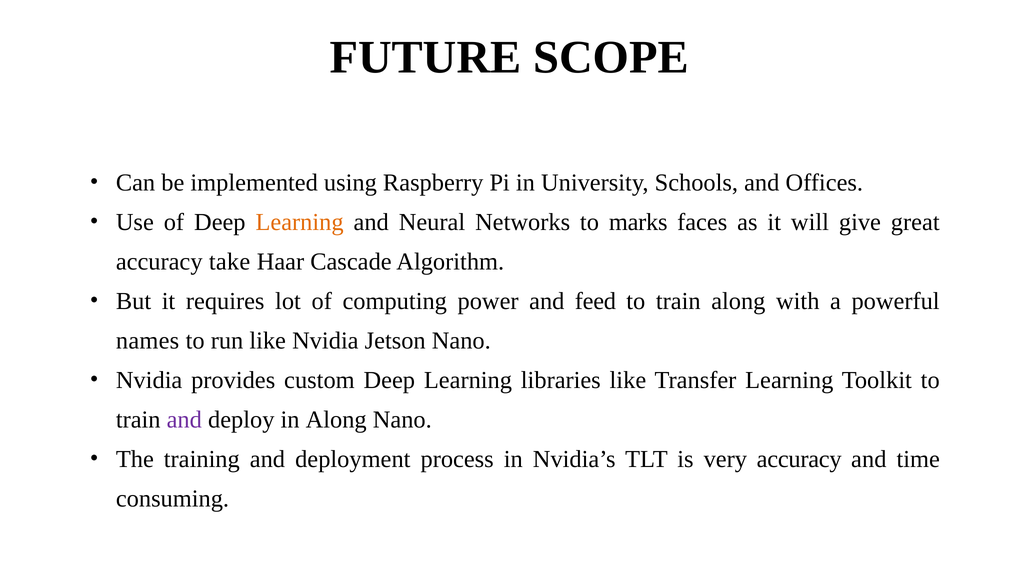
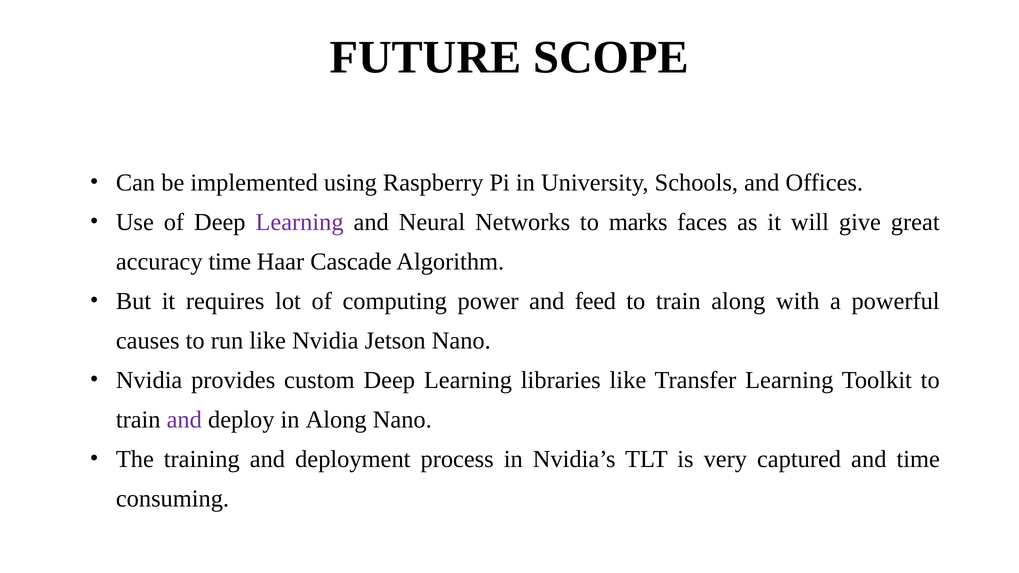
Learning at (300, 222) colour: orange -> purple
accuracy take: take -> time
names: names -> causes
very accuracy: accuracy -> captured
